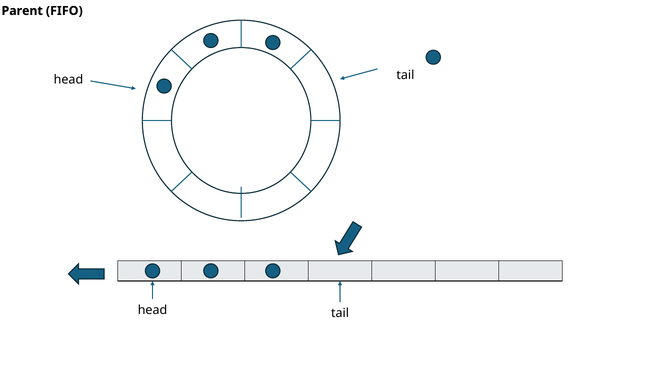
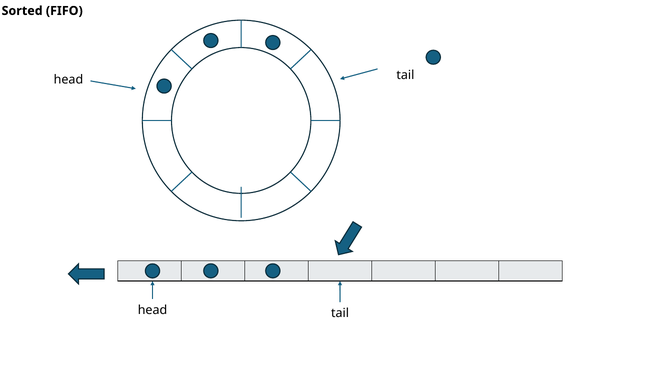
Parent: Parent -> Sorted
